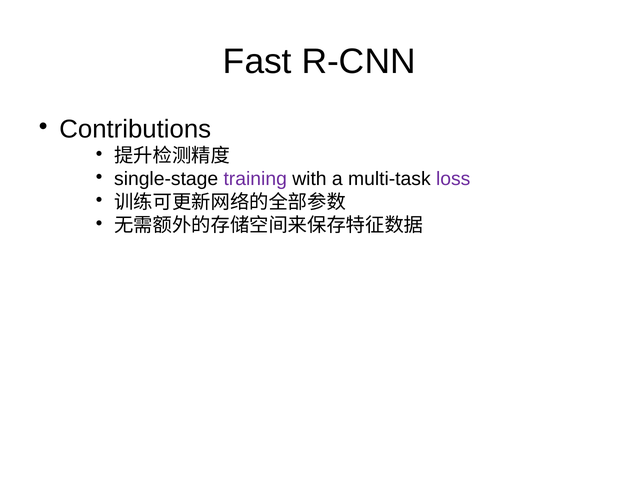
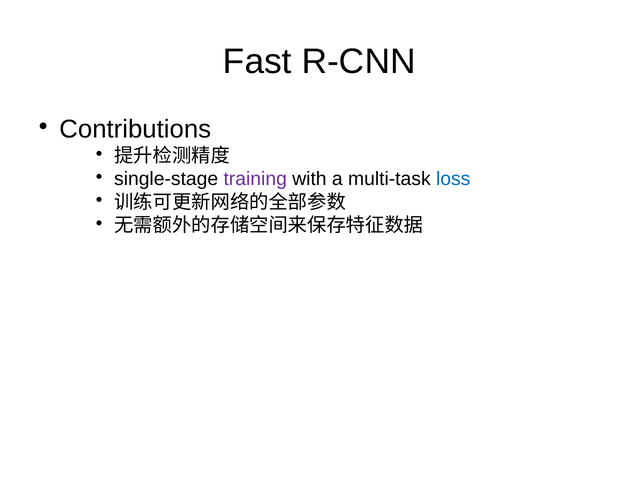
loss colour: purple -> blue
